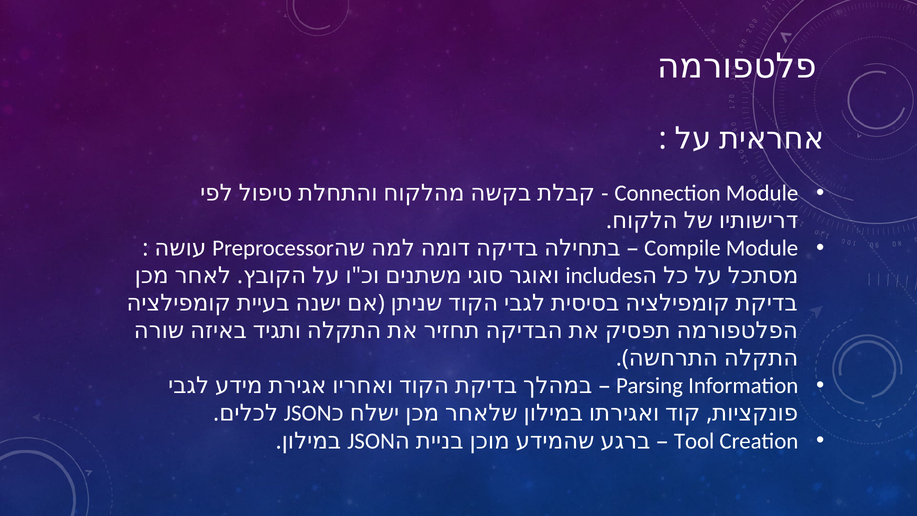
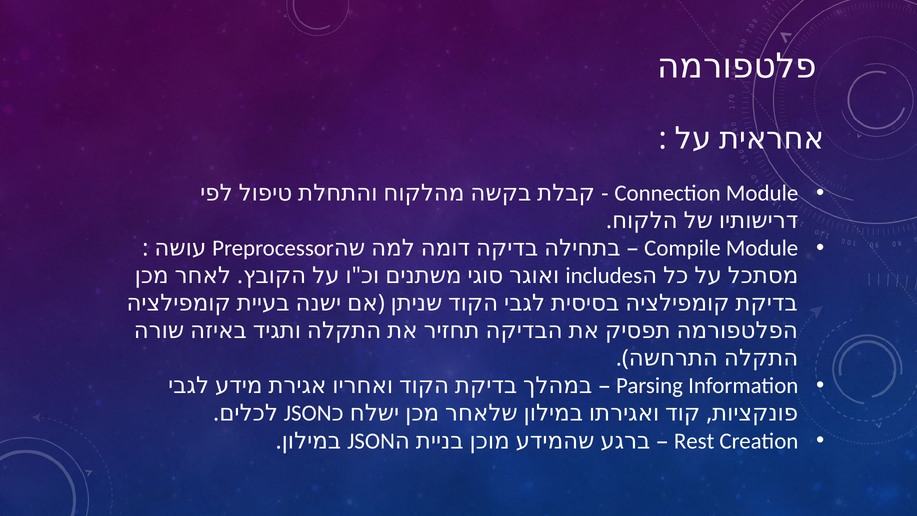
Tool: Tool -> Rest
